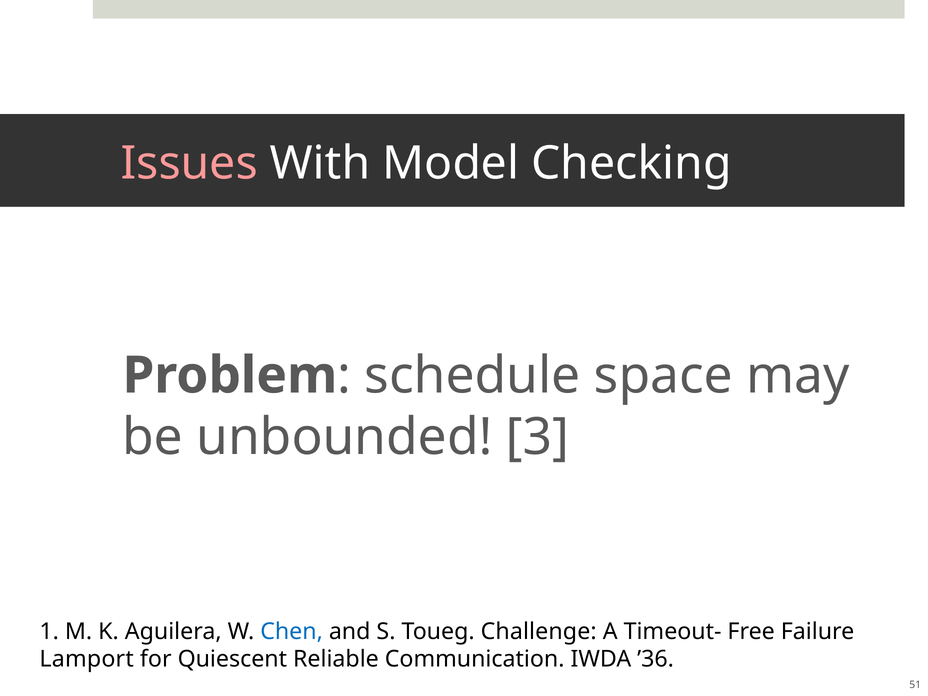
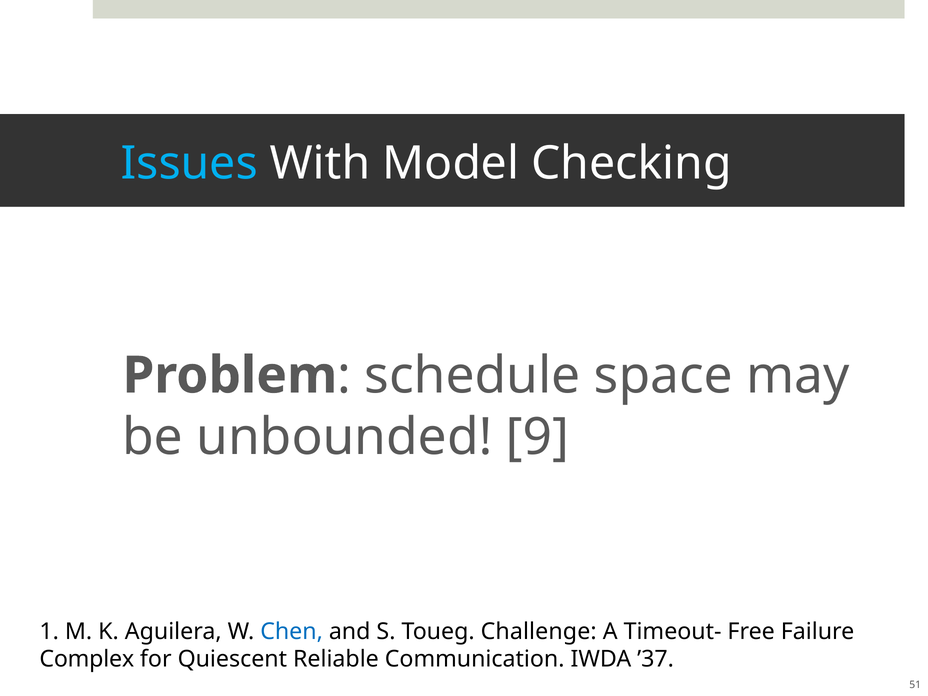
Issues colour: pink -> light blue
3: 3 -> 9
Lamport: Lamport -> Complex
’36: ’36 -> ’37
